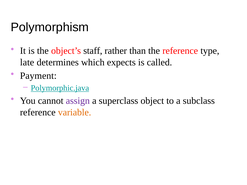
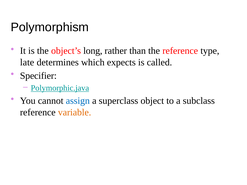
staff: staff -> long
Payment: Payment -> Specifier
assign colour: purple -> blue
